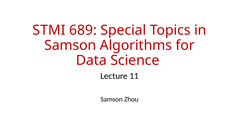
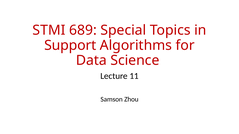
Samson at (70, 45): Samson -> Support
